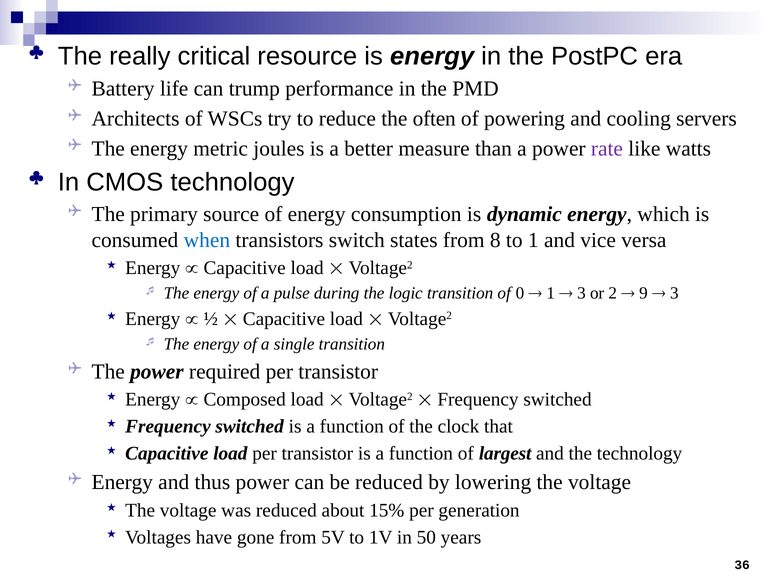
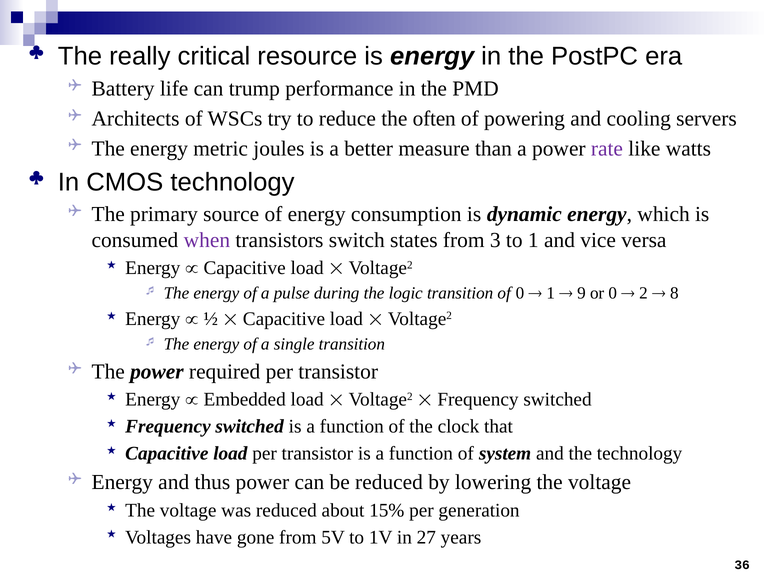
when colour: blue -> purple
8: 8 -> 3
3 at (581, 293): 3 -> 9
or 2: 2 -> 0
9: 9 -> 2
3 at (674, 293): 3 -> 8
Composed: Composed -> Embedded
largest: largest -> system
50: 50 -> 27
